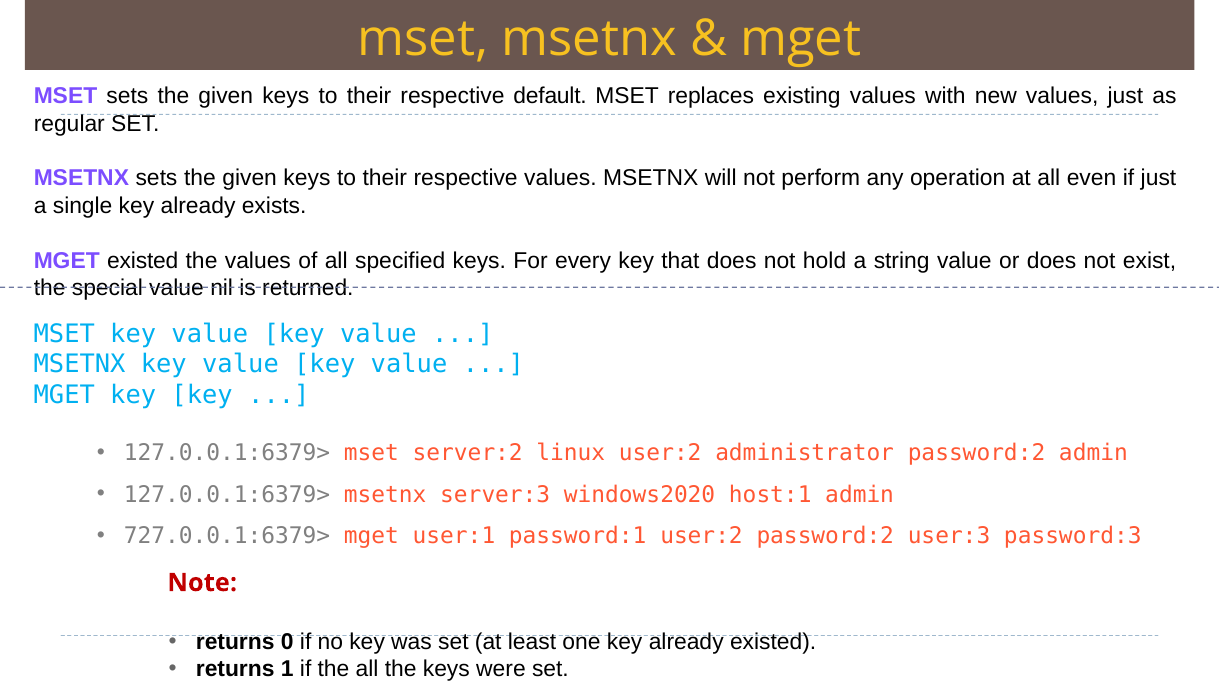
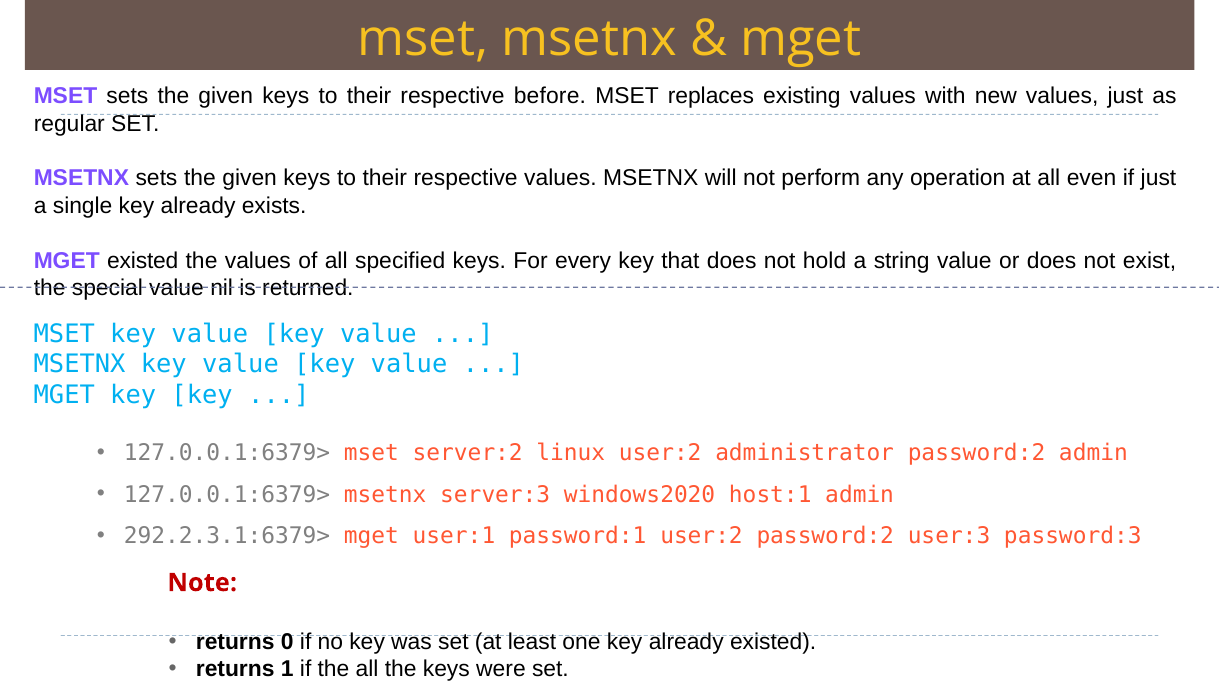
default: default -> before
727.0.0.1:6379>: 727.0.0.1:6379> -> 292.2.3.1:6379>
